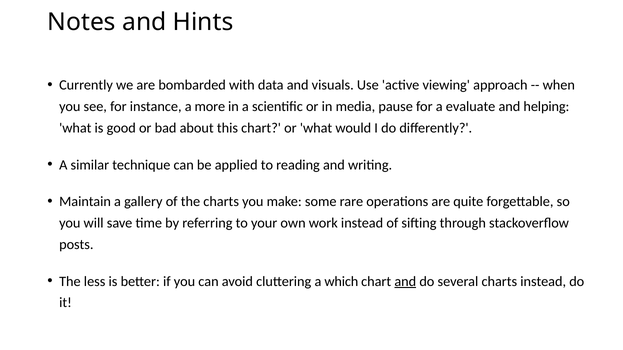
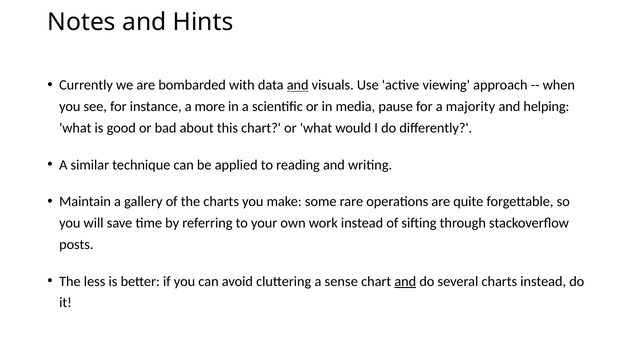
and at (298, 85) underline: none -> present
evaluate: evaluate -> majority
which: which -> sense
